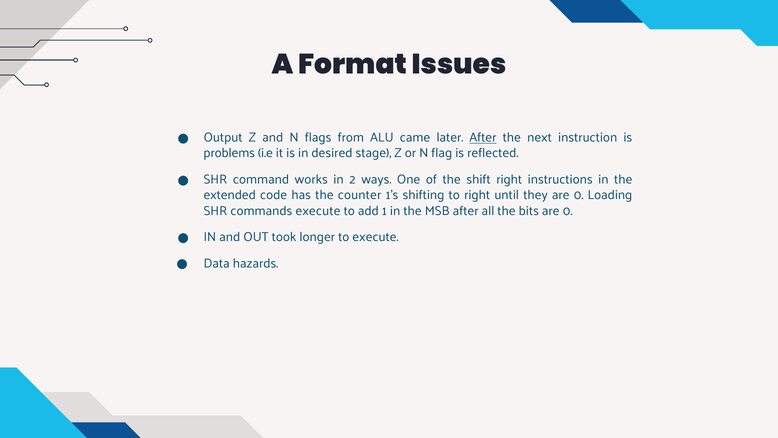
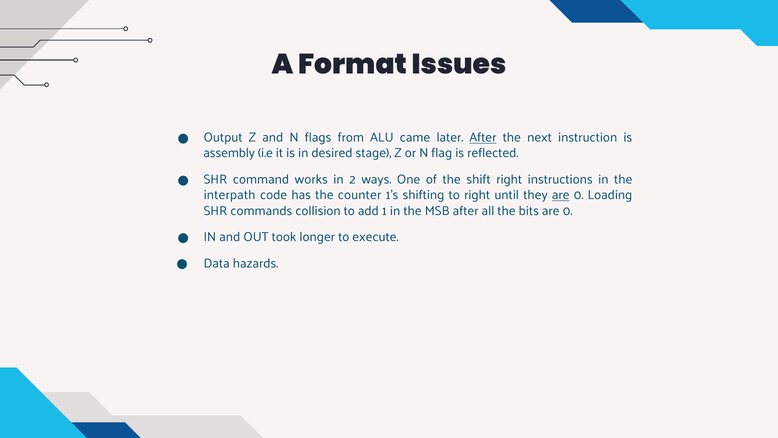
problems: problems -> assembly
extended: extended -> interpath
are at (561, 195) underline: none -> present
commands execute: execute -> collision
